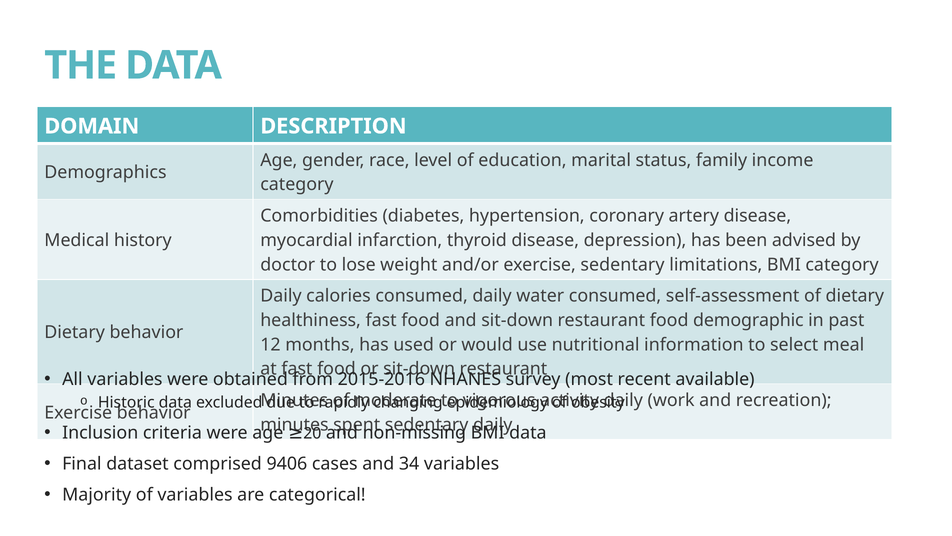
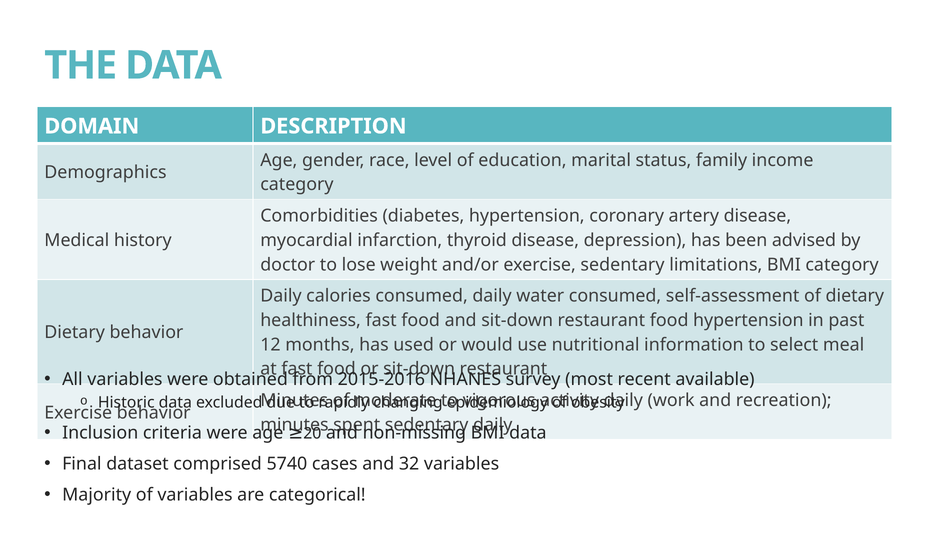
food demographic: demographic -> hypertension
9406: 9406 -> 5740
34: 34 -> 32
